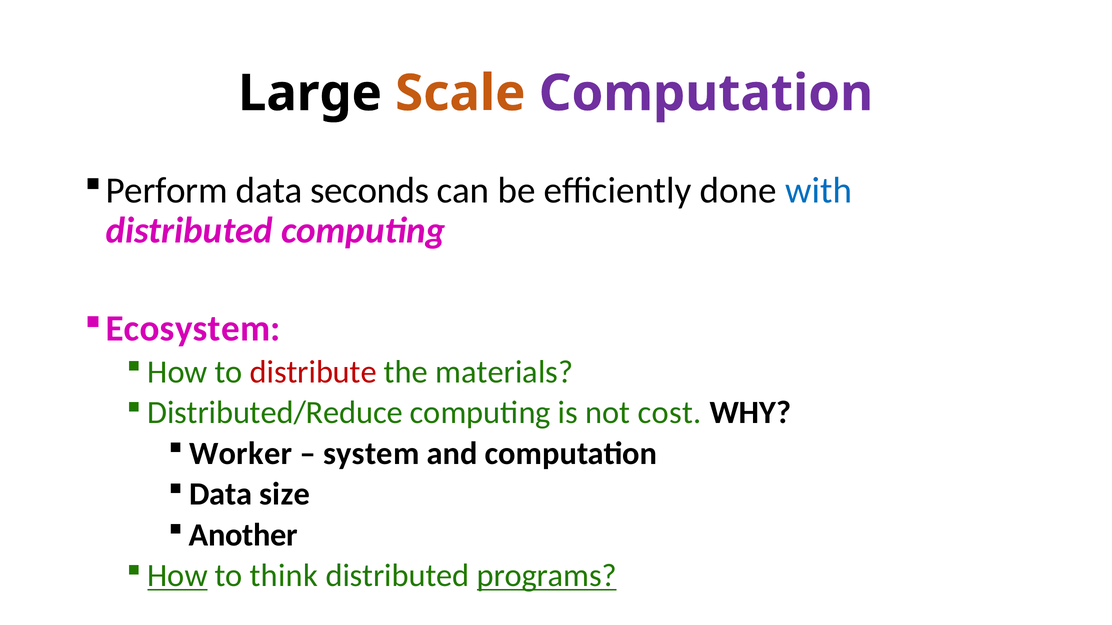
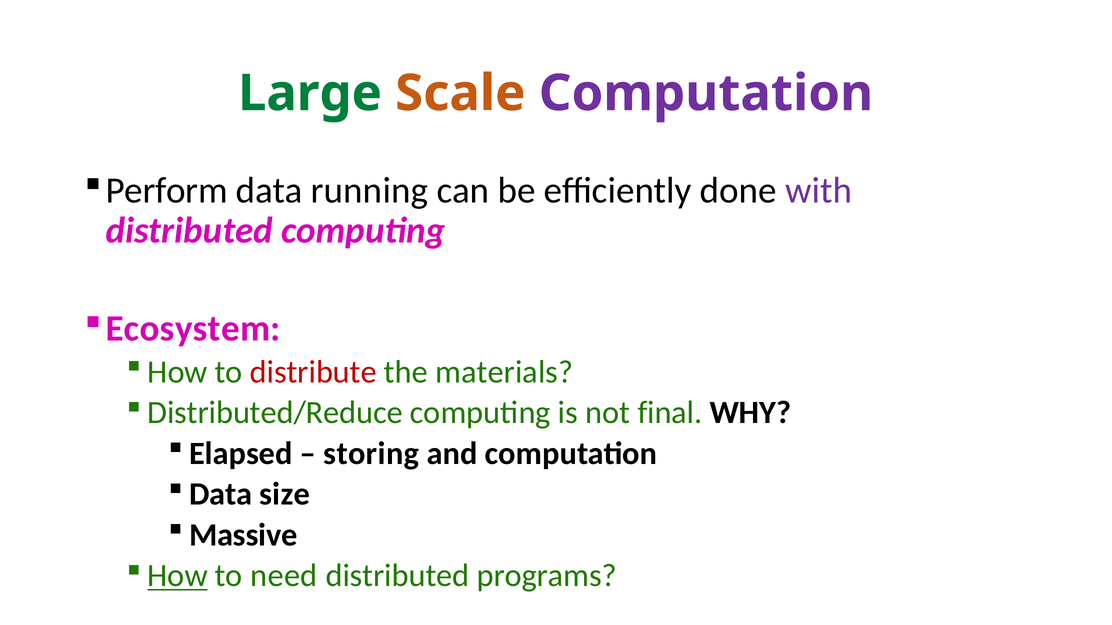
Large colour: black -> green
seconds: seconds -> running
with colour: blue -> purple
cost: cost -> final
Worker: Worker -> Elapsed
system: system -> storing
Another: Another -> Massive
think: think -> need
programs underline: present -> none
